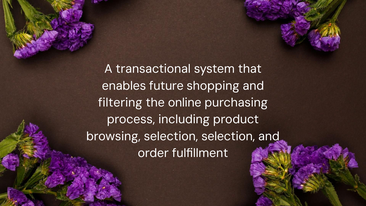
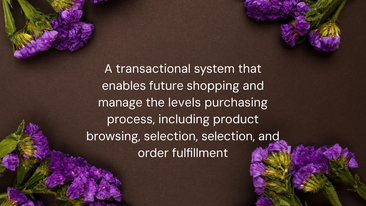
filtering: filtering -> manage
online: online -> levels
